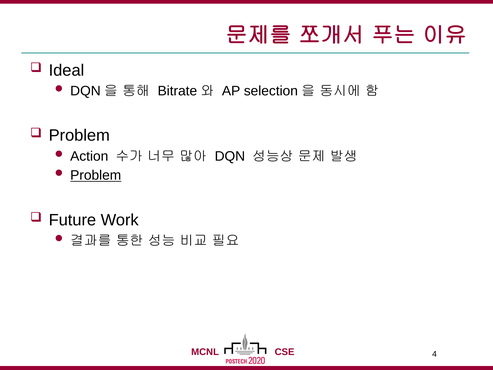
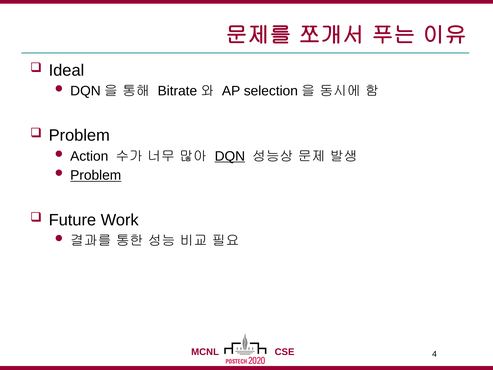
DQN underline: none -> present
